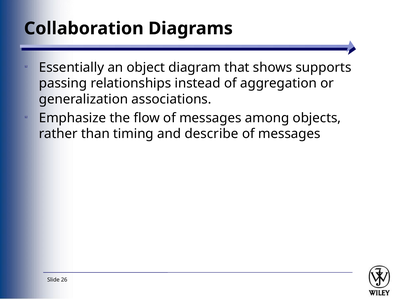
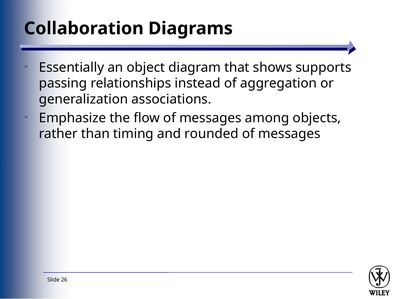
describe: describe -> rounded
